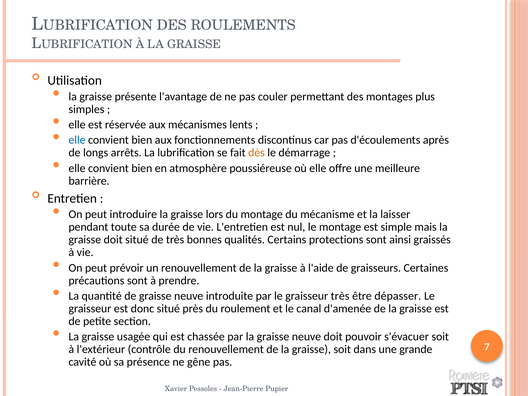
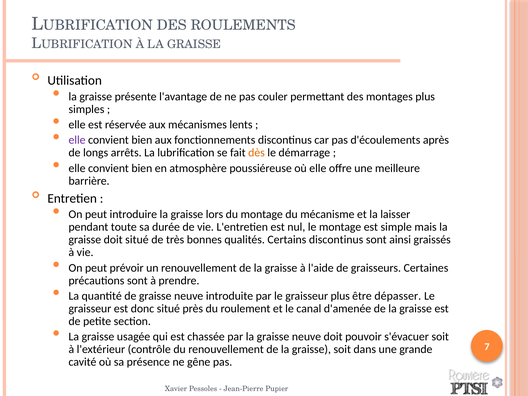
elle at (77, 140) colour: blue -> purple
Certains protections: protections -> discontinus
graisseur très: très -> plus
